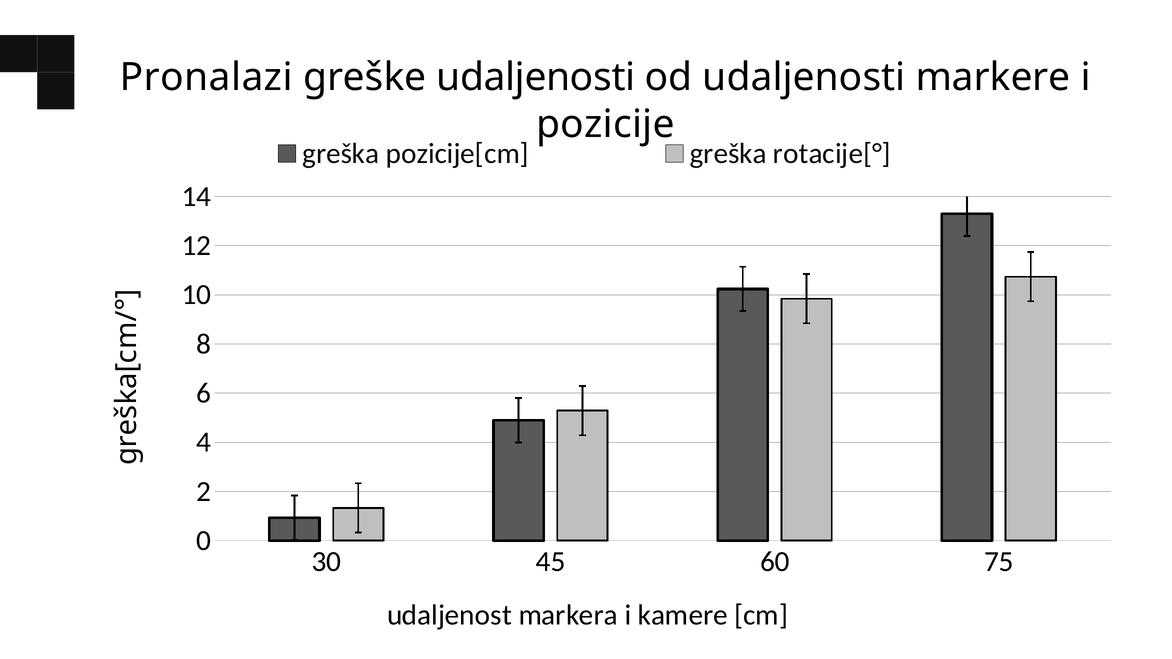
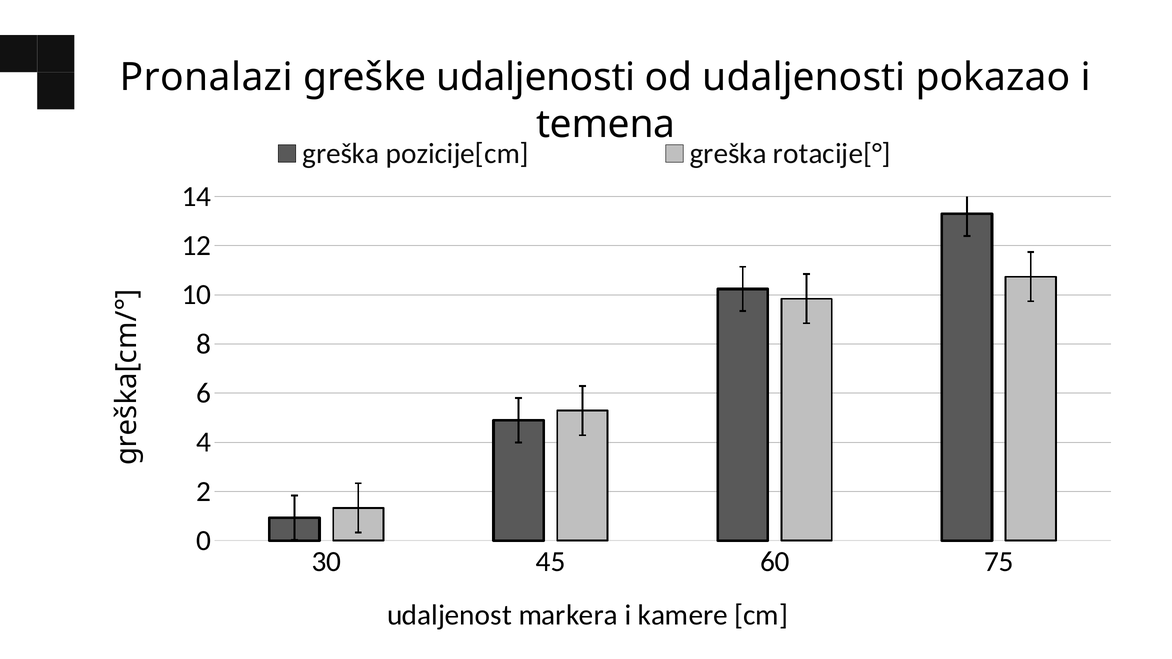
markere: markere -> pokazao
pozicije: pozicije -> temena
